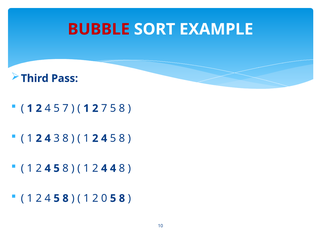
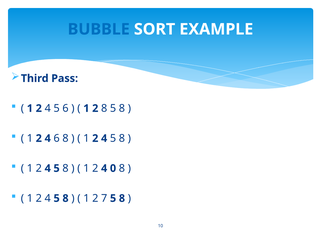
BUBBLE colour: red -> blue
5 7: 7 -> 6
2 7: 7 -> 8
4 3: 3 -> 6
4 4: 4 -> 0
0: 0 -> 7
